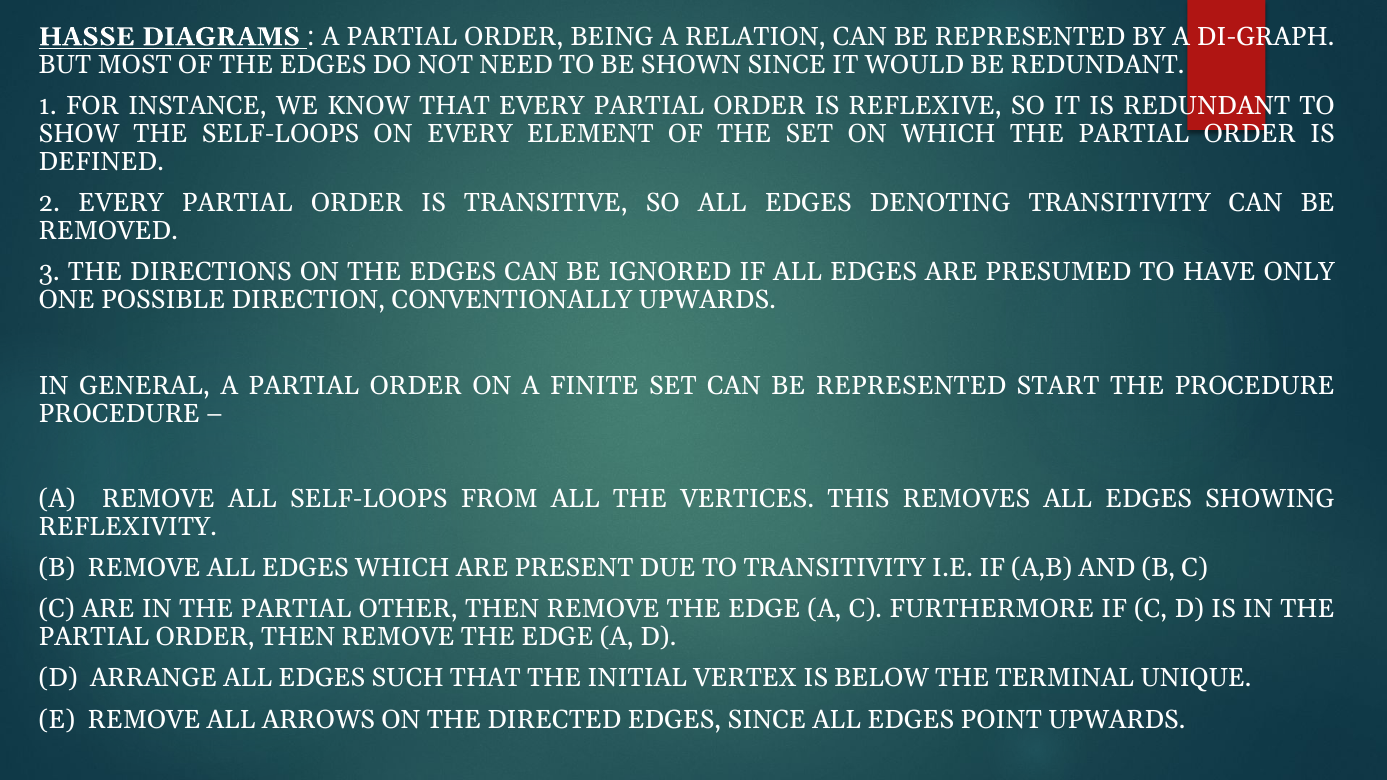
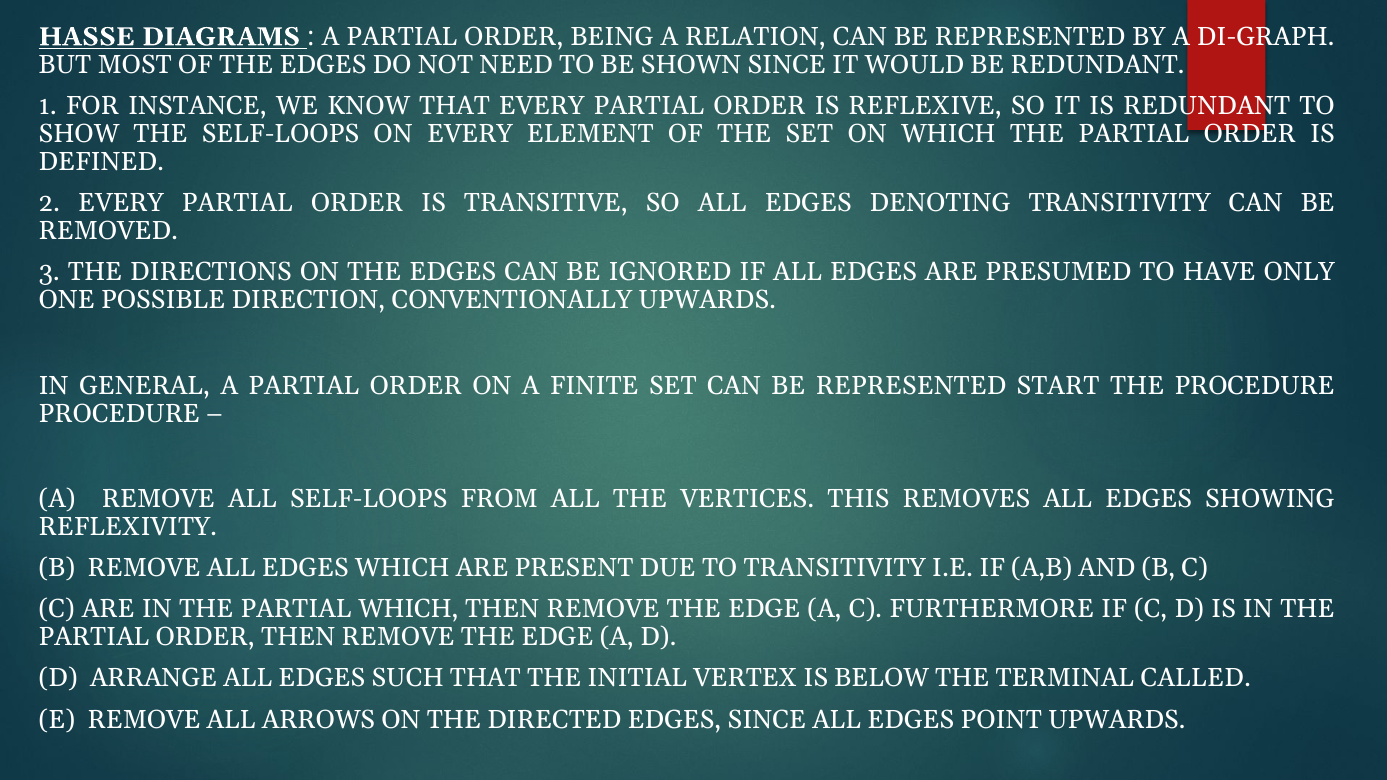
PARTIAL OTHER: OTHER -> WHICH
UNIQUE: UNIQUE -> CALLED
